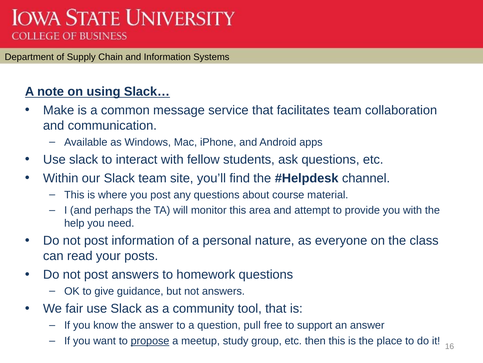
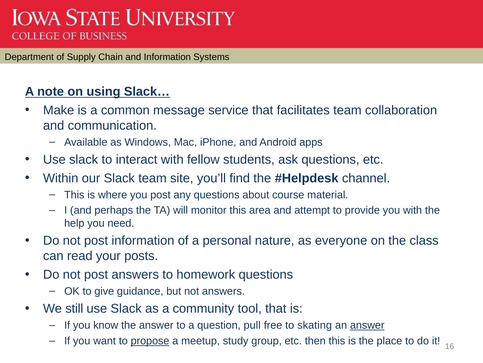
fair: fair -> still
support: support -> skating
answer at (367, 325) underline: none -> present
